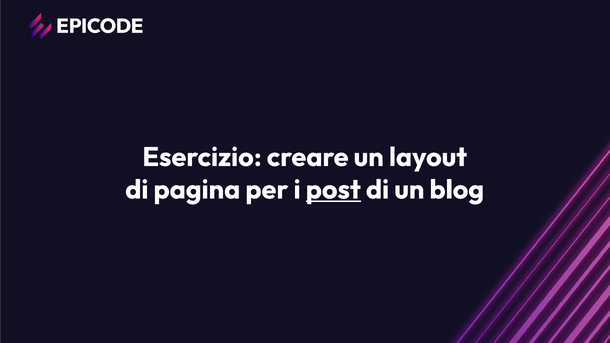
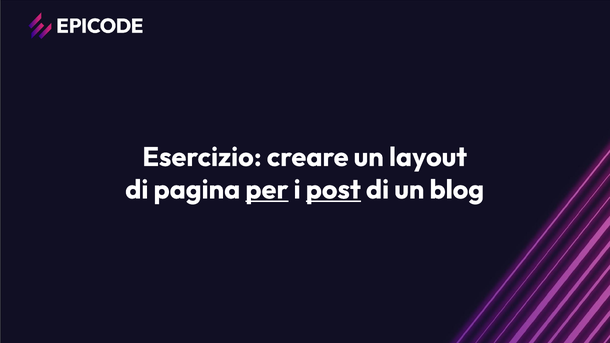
per underline: none -> present
